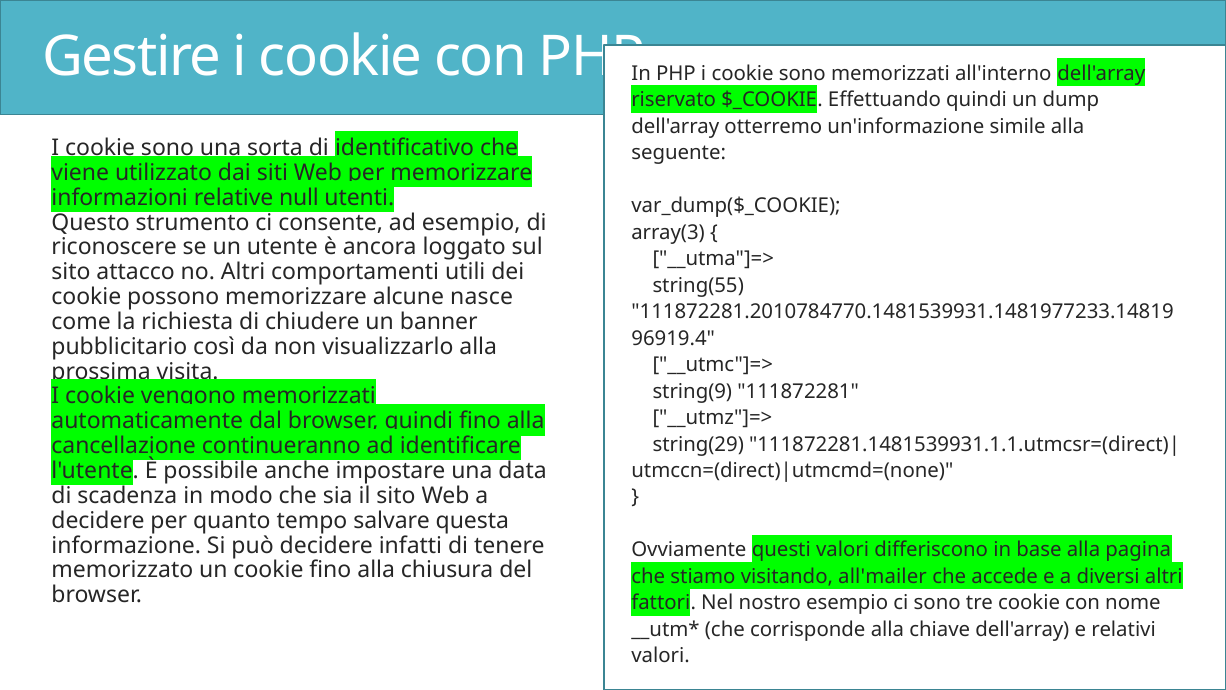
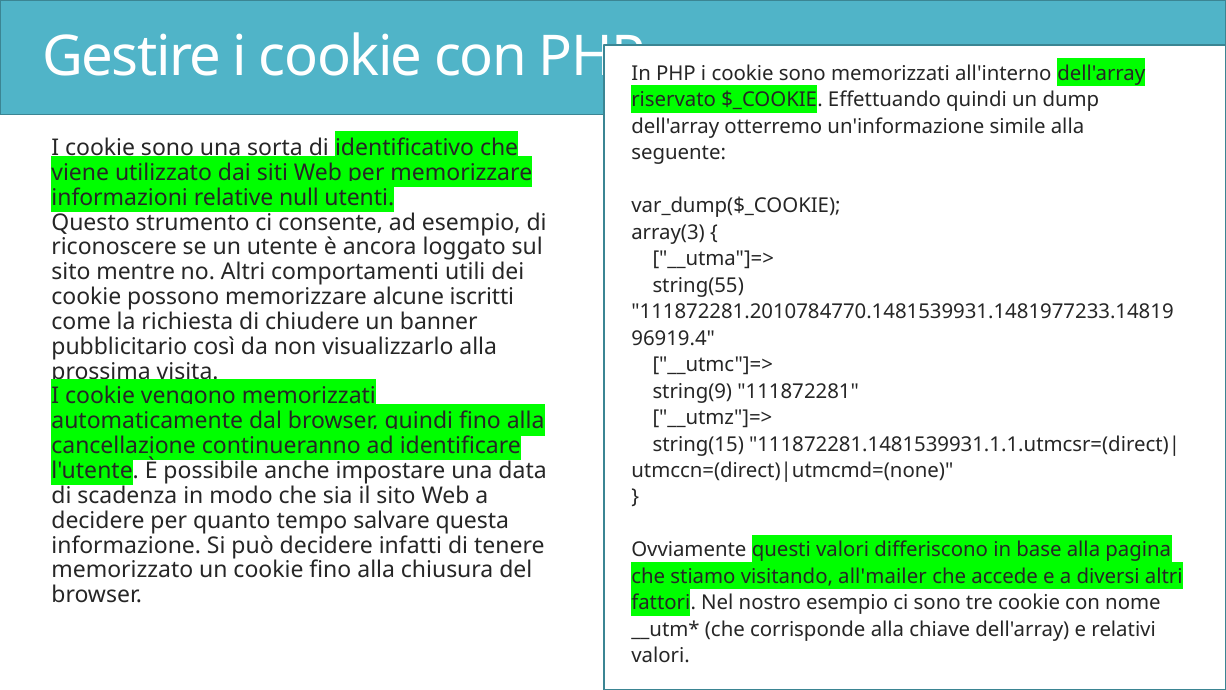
attacco: attacco -> mentre
nasce: nasce -> iscritti
string(29: string(29 -> string(15
